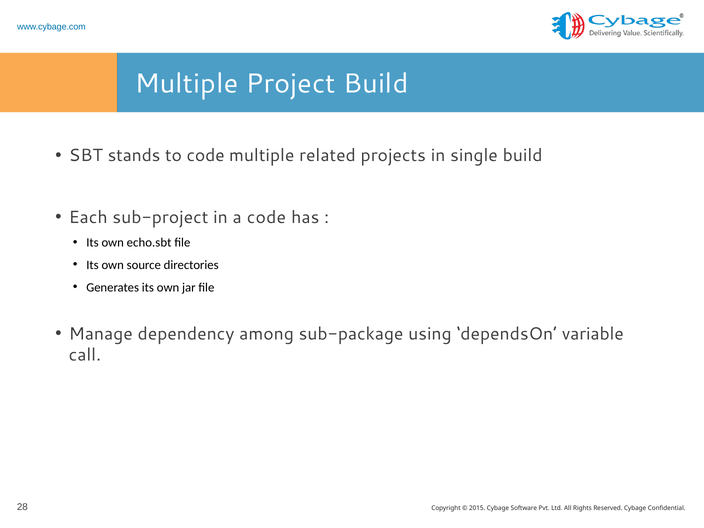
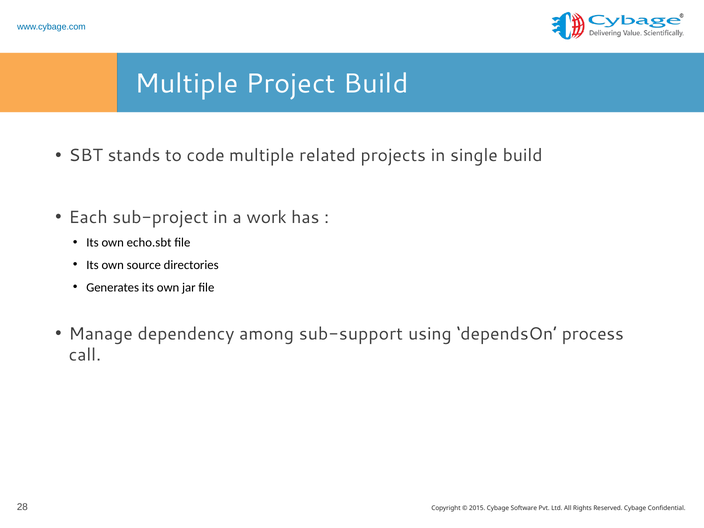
a code: code -> work
sub-package: sub-package -> sub-support
variable: variable -> process
